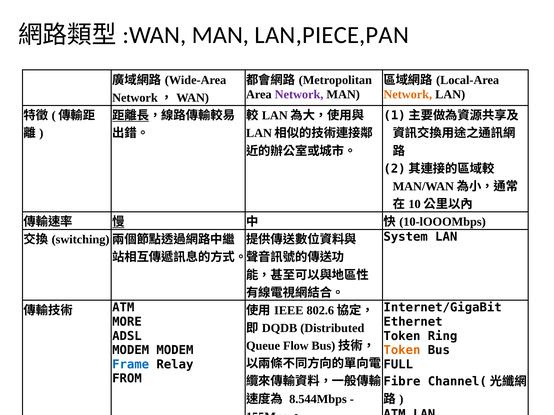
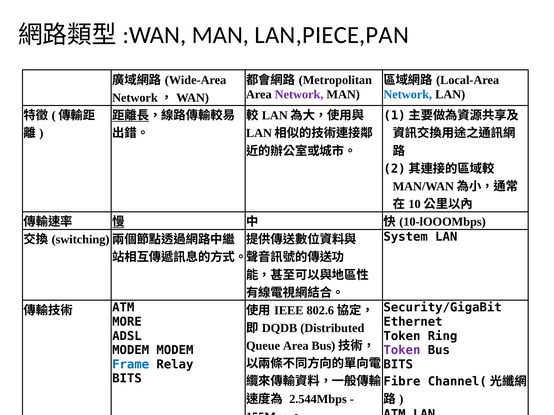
Network at (408, 95) colour: orange -> blue
Internet/GigaBit: Internet/GigaBit -> Security/GigaBit
Queue Flow: Flow -> Area
Token at (402, 351) colour: orange -> purple
FULL at (398, 365): FULL -> BITS
FROM at (127, 379): FROM -> BITS
8.544Mbps: 8.544Mbps -> 2.544Mbps
